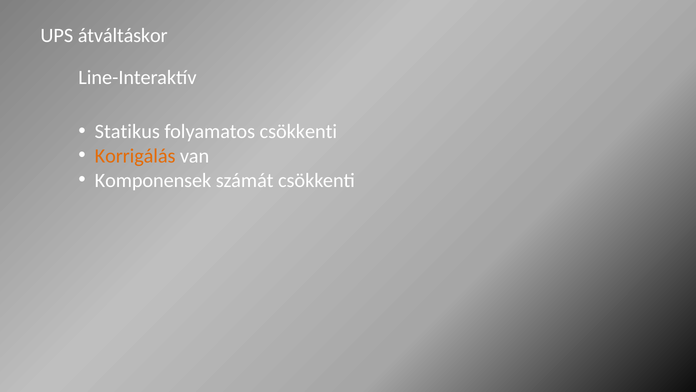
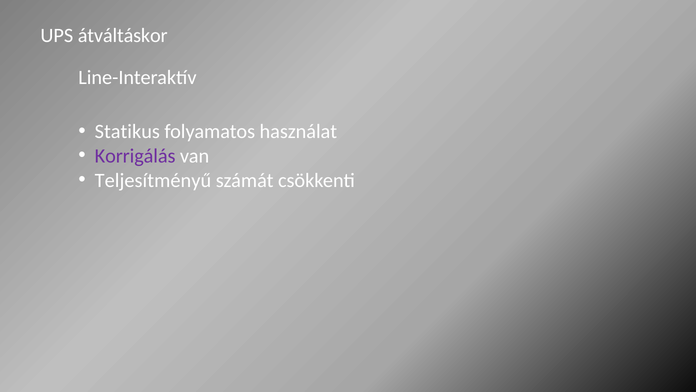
folyamatos csökkenti: csökkenti -> használat
Korrigálás colour: orange -> purple
Komponensek: Komponensek -> Teljesítményű
